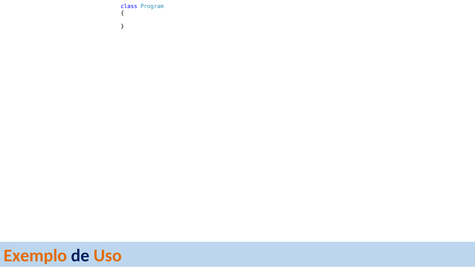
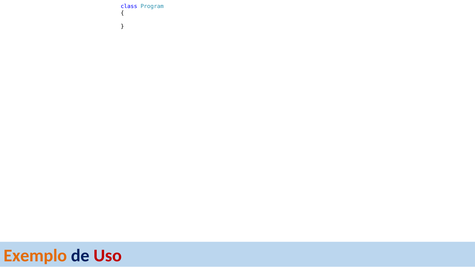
Uso colour: orange -> red
